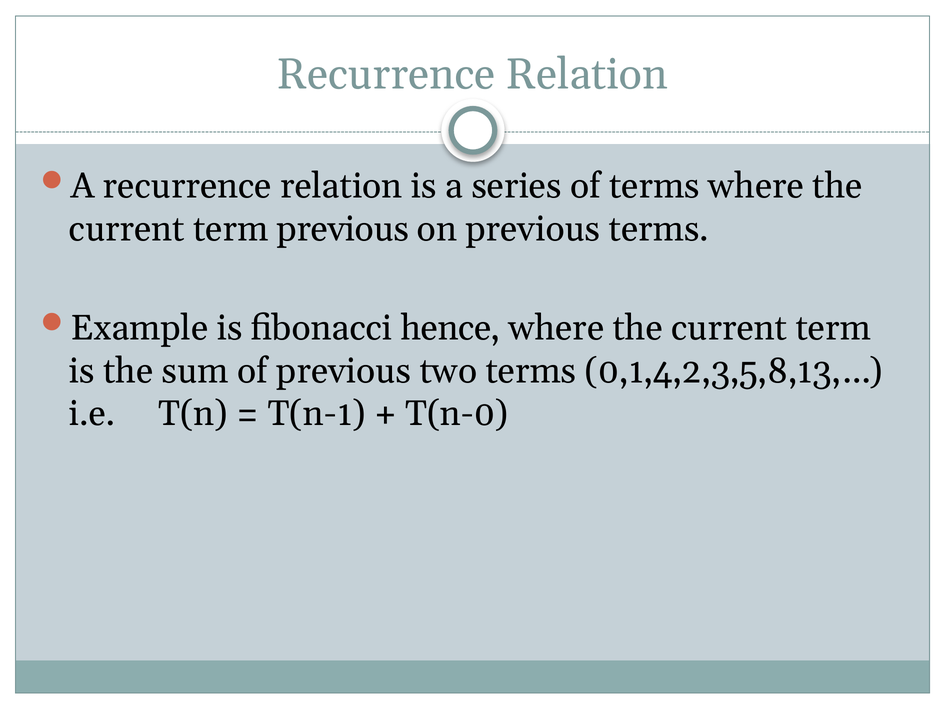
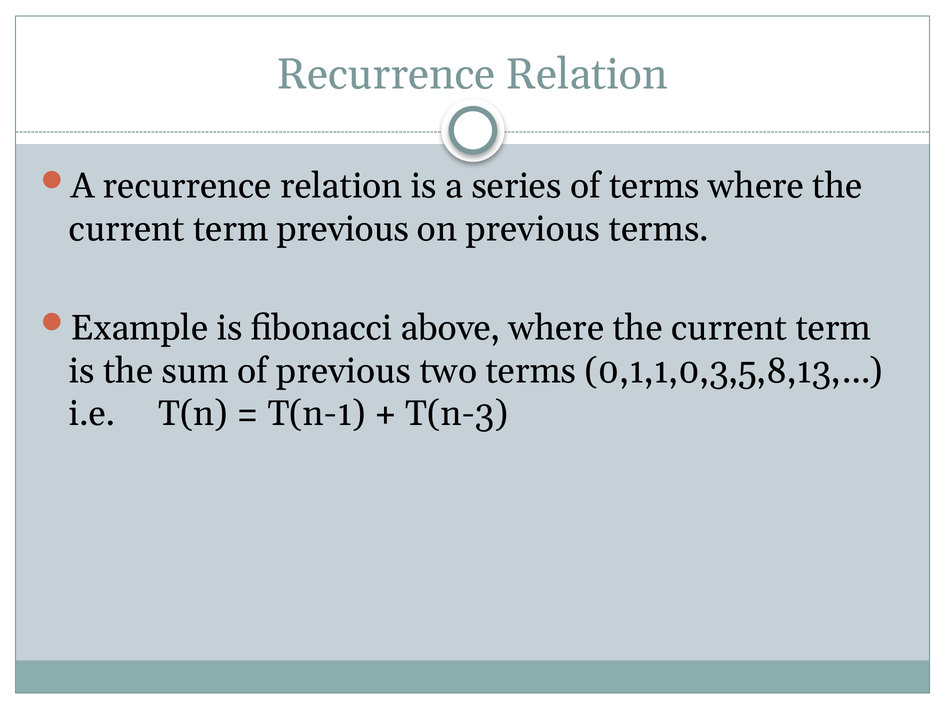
hence: hence -> above
0,1,4,2,3,5,8,13,…: 0,1,4,2,3,5,8,13,… -> 0,1,1,0,3,5,8,13,…
T(n-0: T(n-0 -> T(n-3
